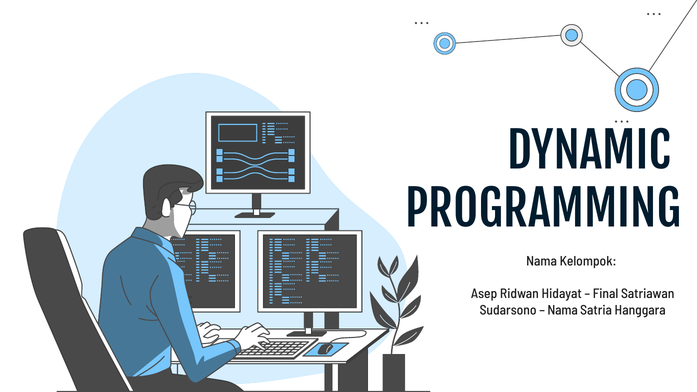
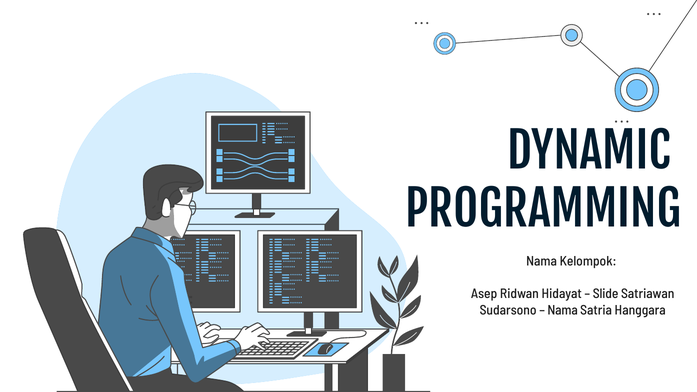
Final: Final -> Slide
